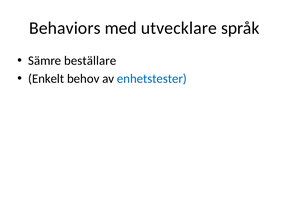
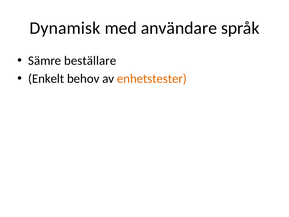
Behaviors: Behaviors -> Dynamisk
utvecklare: utvecklare -> användare
enhetstester colour: blue -> orange
